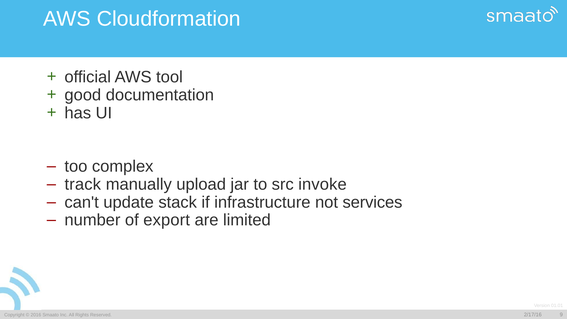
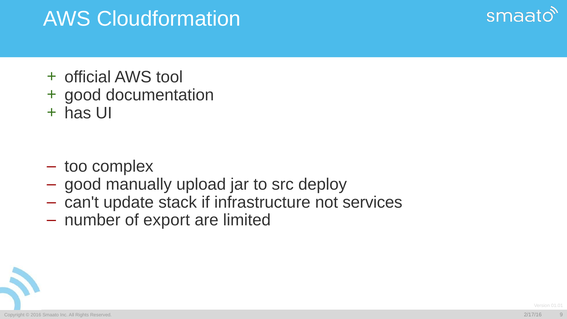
track at (83, 184): track -> good
invoke: invoke -> deploy
